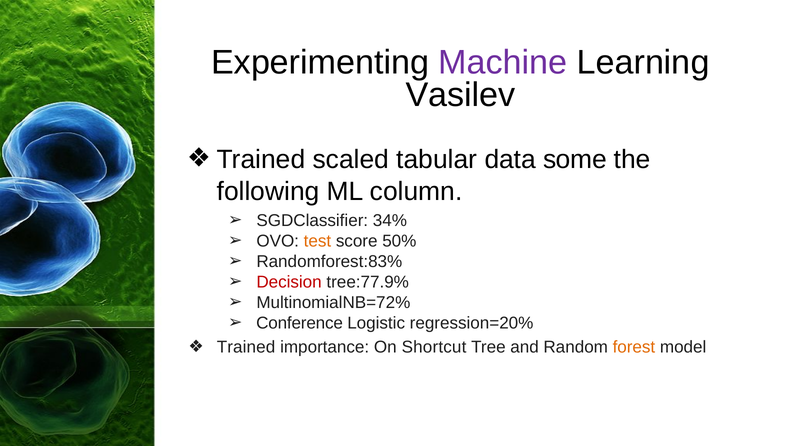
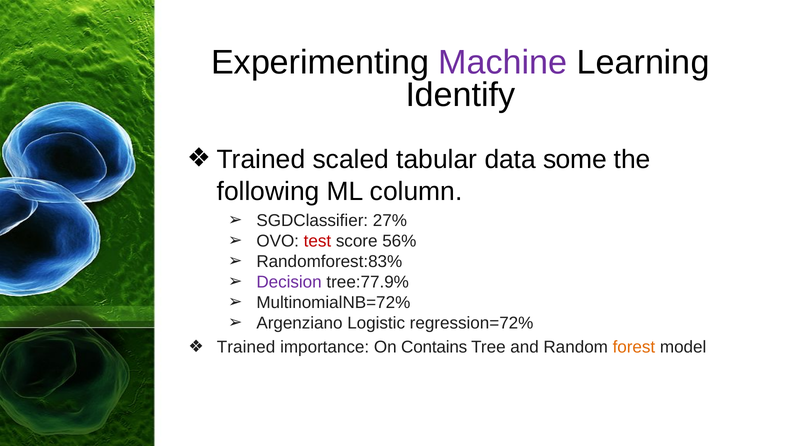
Vasilev: Vasilev -> Identify
34%: 34% -> 27%
test colour: orange -> red
50%: 50% -> 56%
Decision colour: red -> purple
Conference: Conference -> Argenziano
regression=20%: regression=20% -> regression=72%
Shortcut: Shortcut -> Contains
